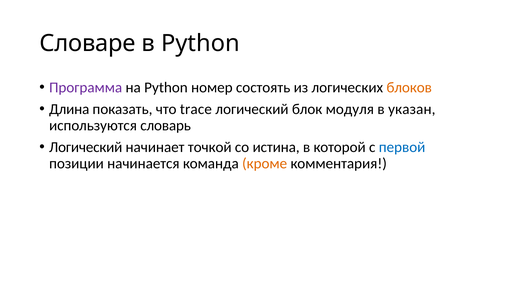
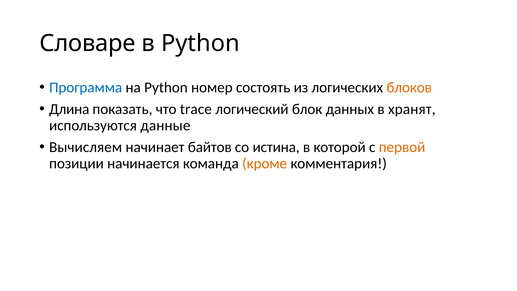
Программа colour: purple -> blue
модуля: модуля -> данных
указан: указан -> хранят
словарь: словарь -> данные
Логический at (86, 147): Логический -> Вычисляем
точкой: точкой -> байтов
первой colour: blue -> orange
